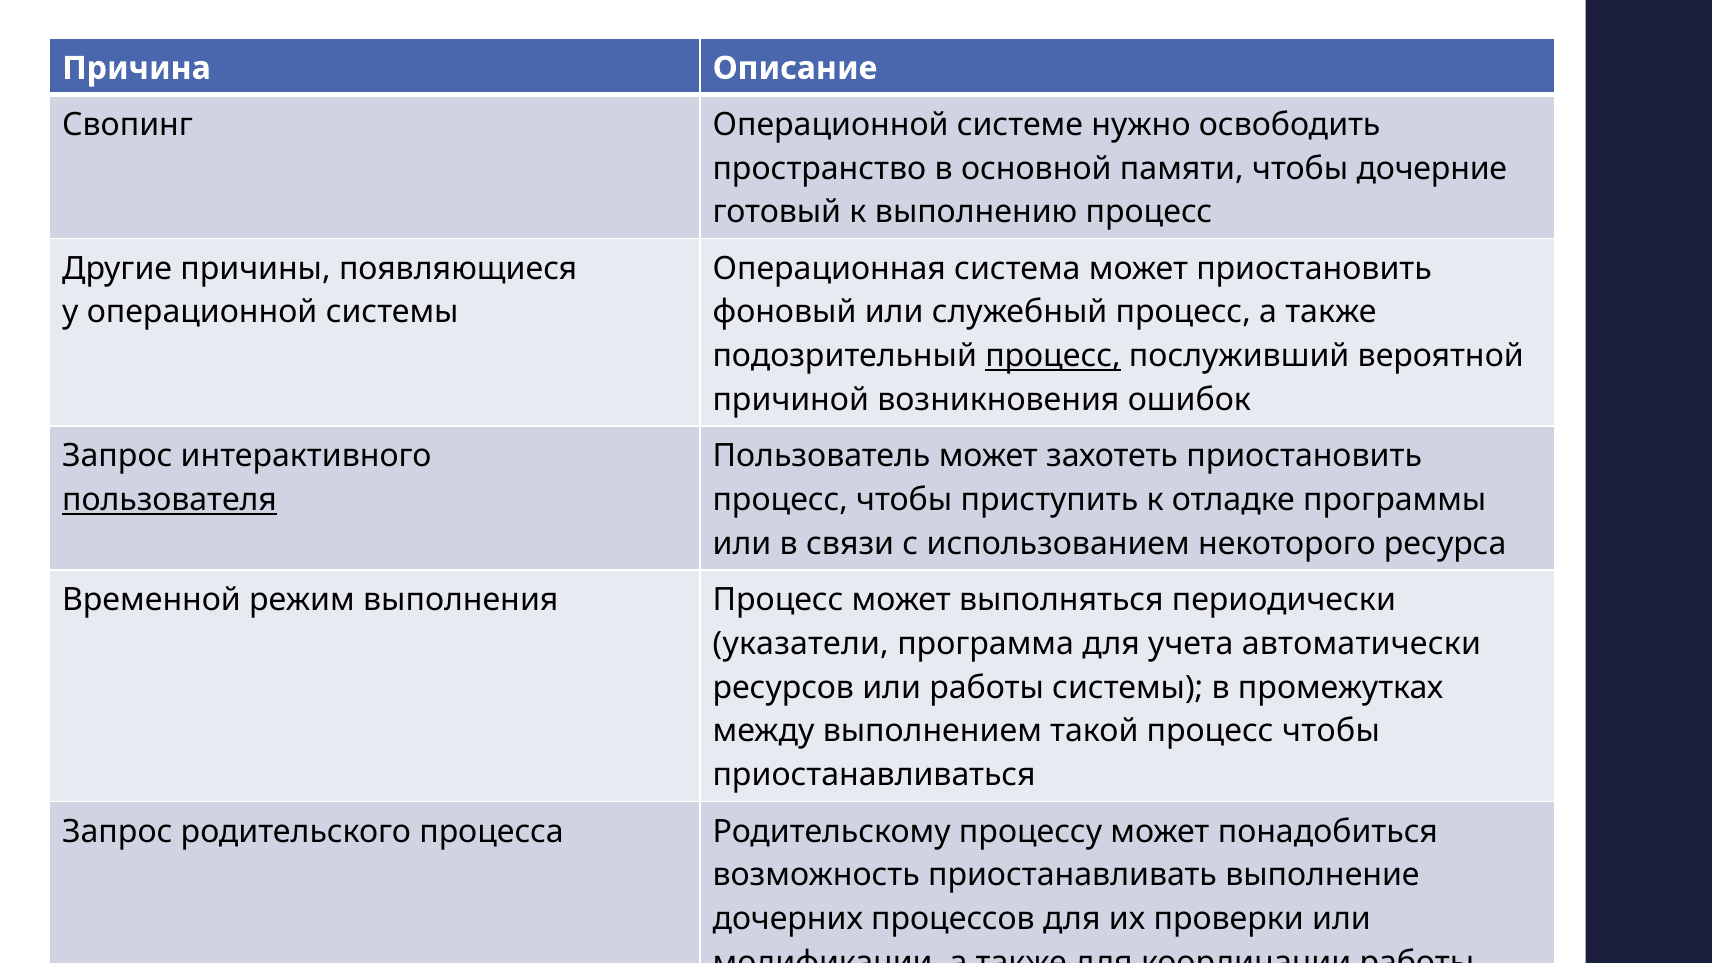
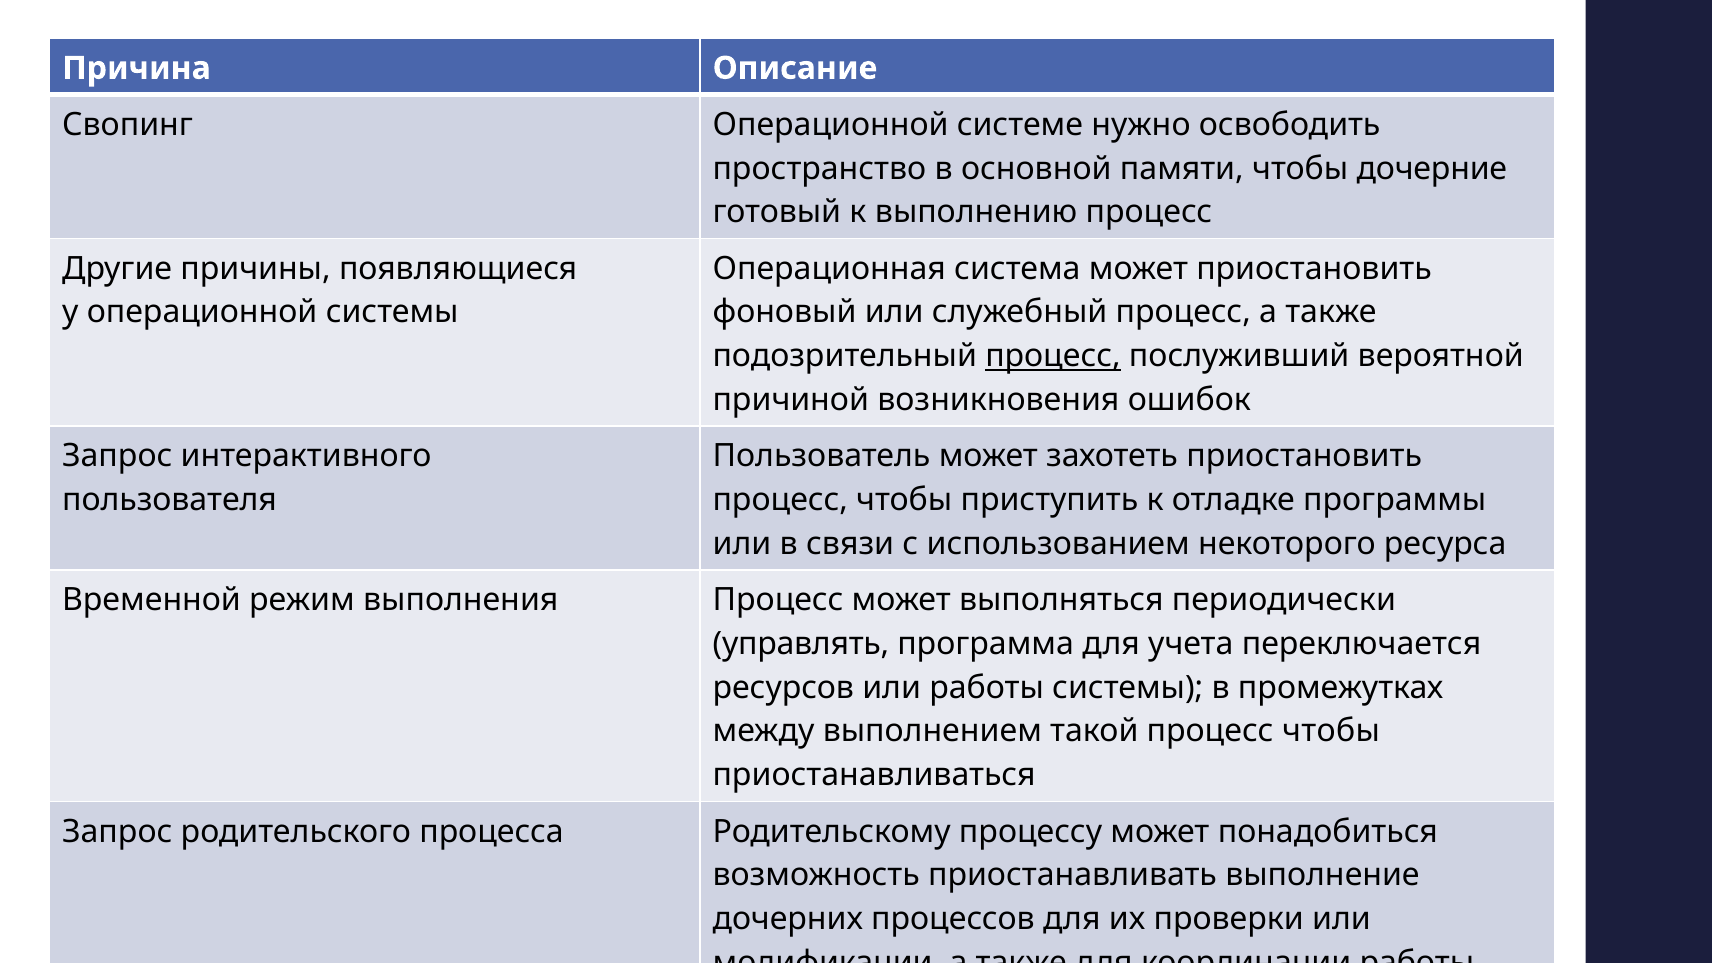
пользователя underline: present -> none
указатели: указатели -> управлять
автоматически: автоматически -> переключается
